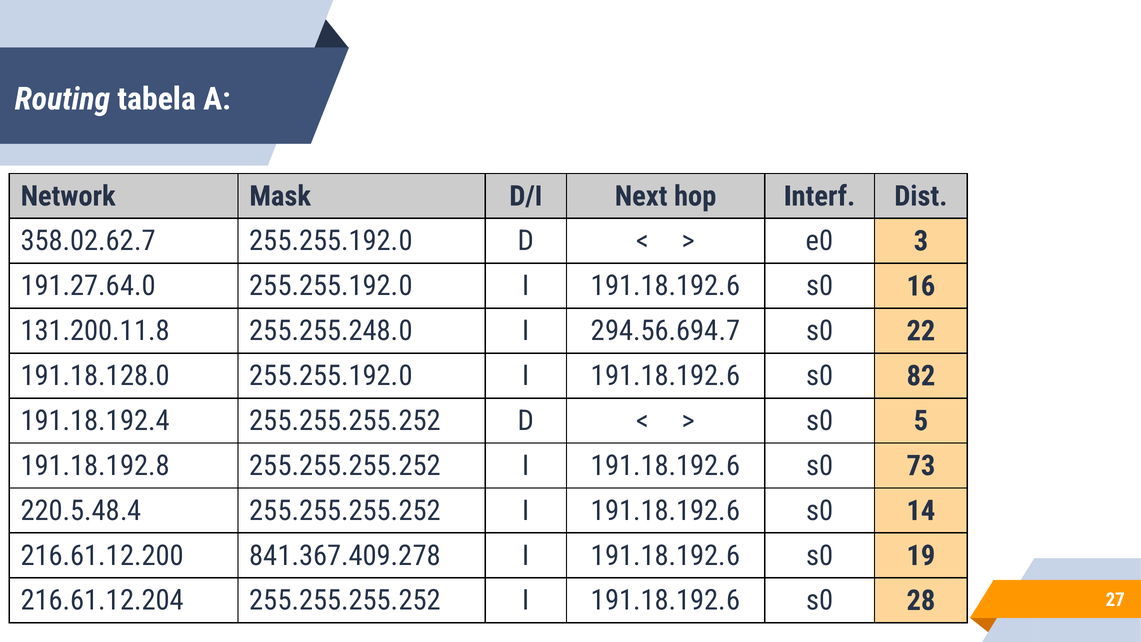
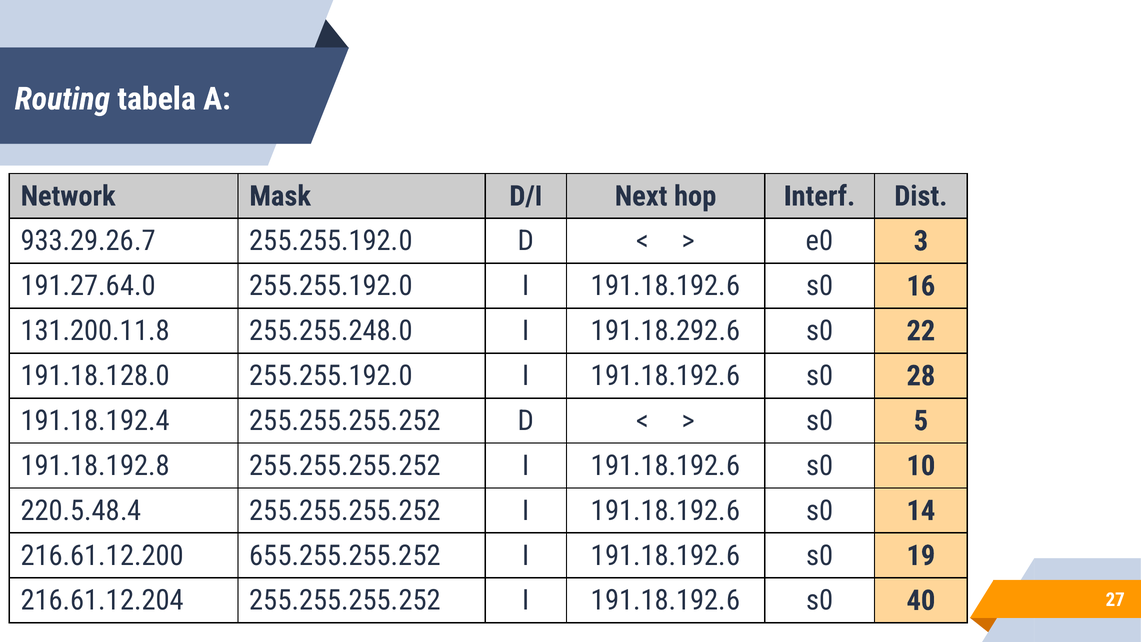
358.02.62.7: 358.02.62.7 -> 933.29.26.7
294.56.694.7: 294.56.694.7 -> 191.18.292.6
82: 82 -> 28
73: 73 -> 10
841.367.409.278: 841.367.409.278 -> 655.255.255.252
28: 28 -> 40
